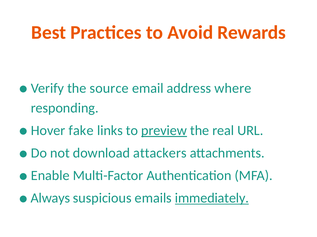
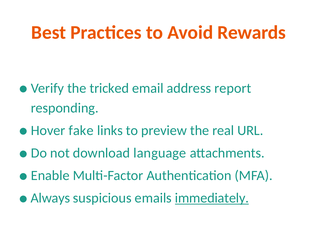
source: source -> tricked
where: where -> report
preview underline: present -> none
attackers: attackers -> language
